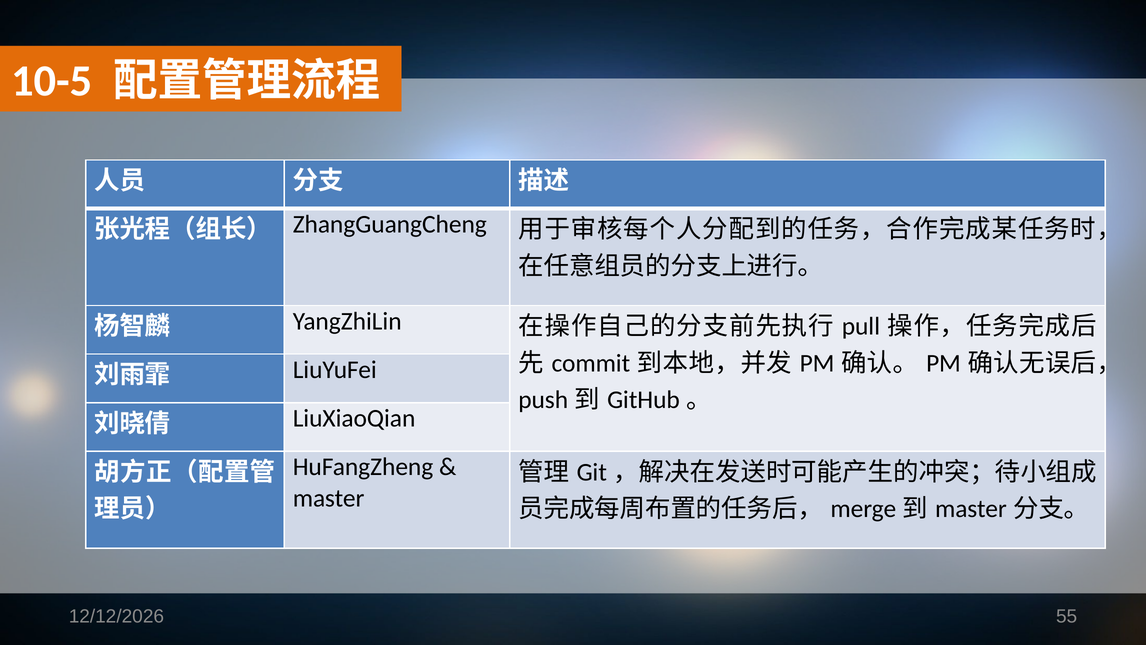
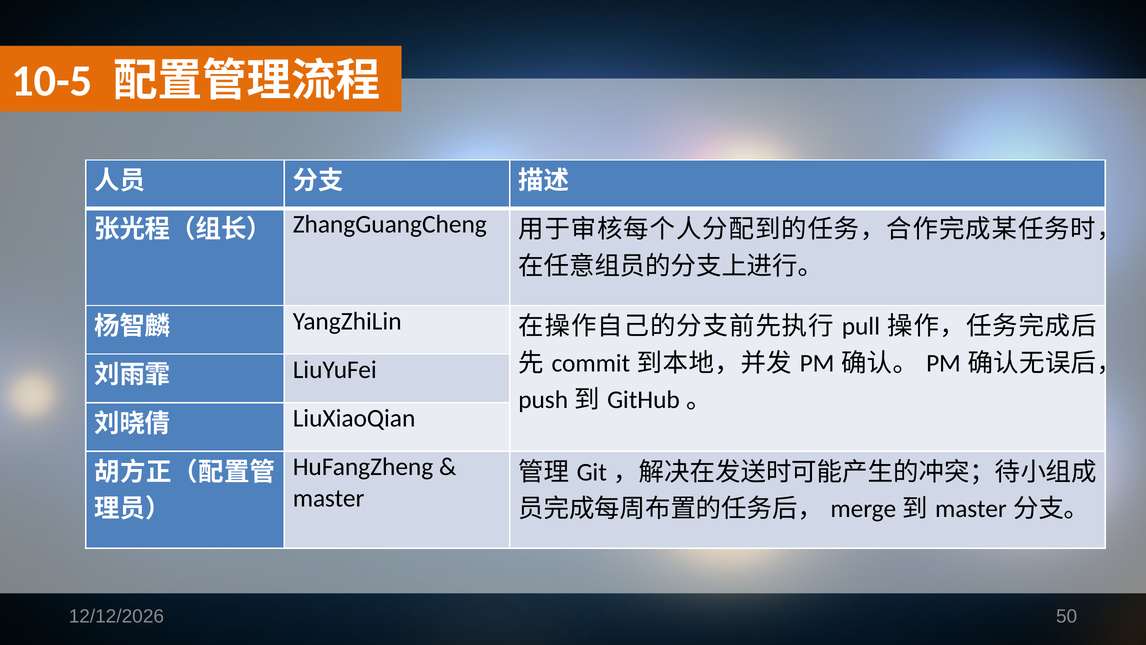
55: 55 -> 50
